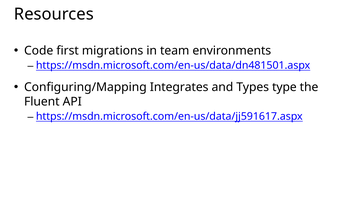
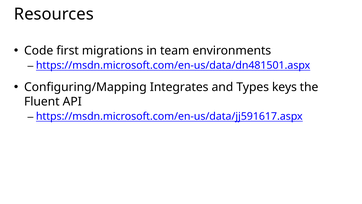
type: type -> keys
